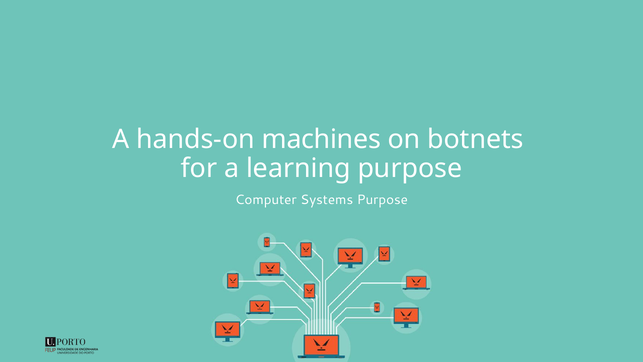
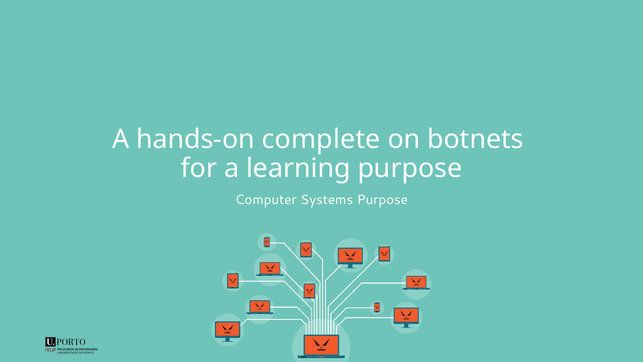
machines: machines -> complete
